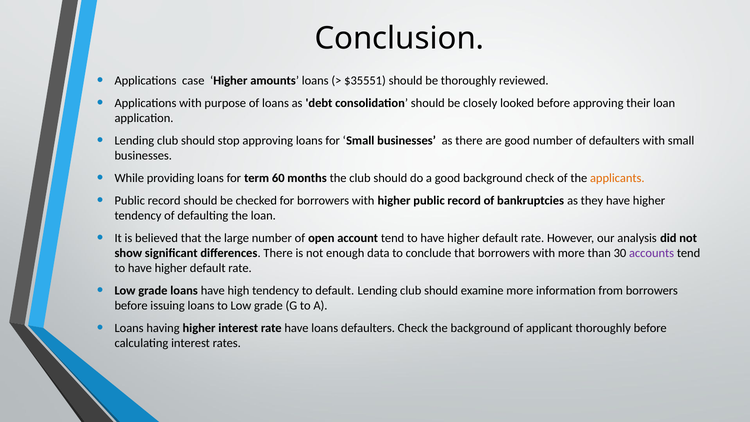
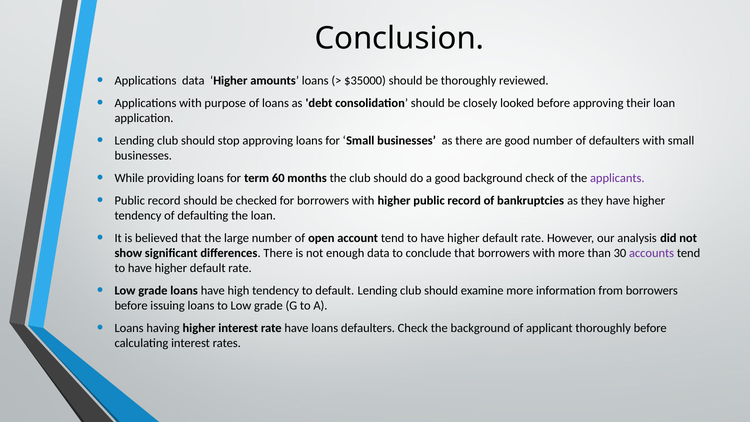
Applications case: case -> data
$35551: $35551 -> $35000
applicants colour: orange -> purple
